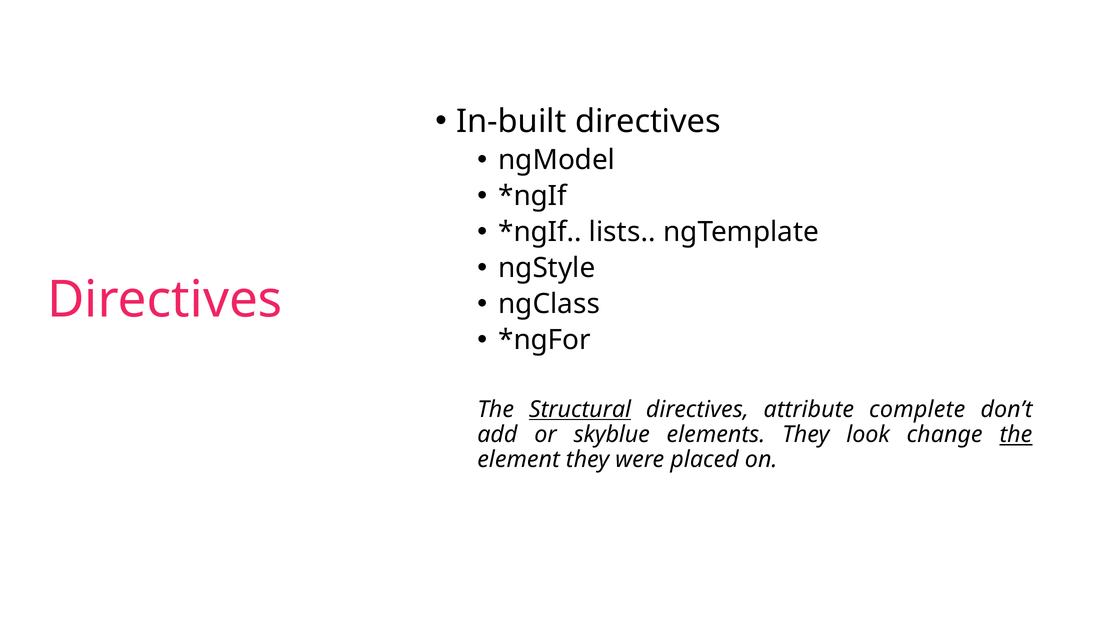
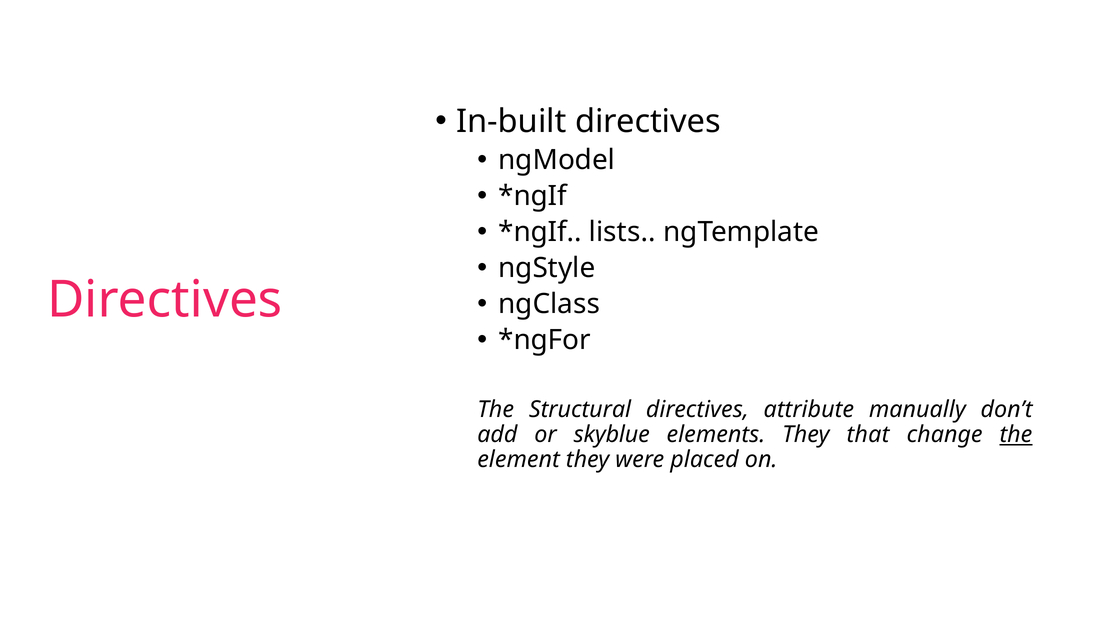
Structural underline: present -> none
complete: complete -> manually
look: look -> that
